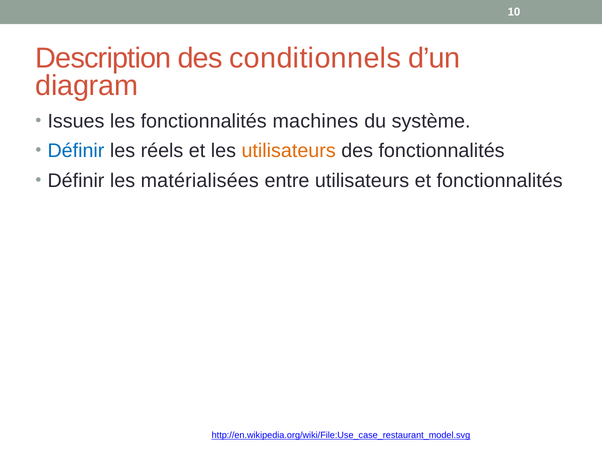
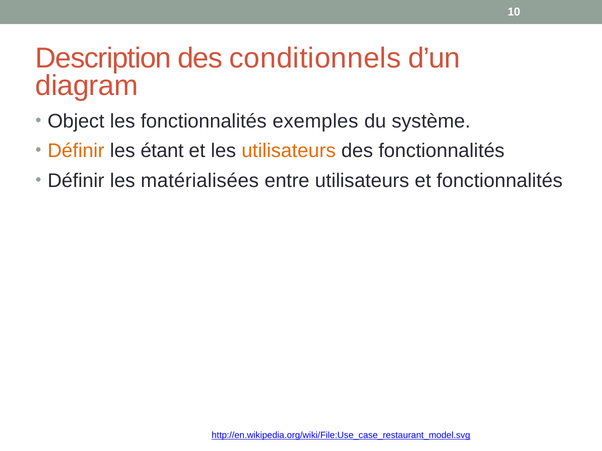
Issues: Issues -> Object
machines: machines -> exemples
Définir at (76, 151) colour: blue -> orange
réels: réels -> étant
